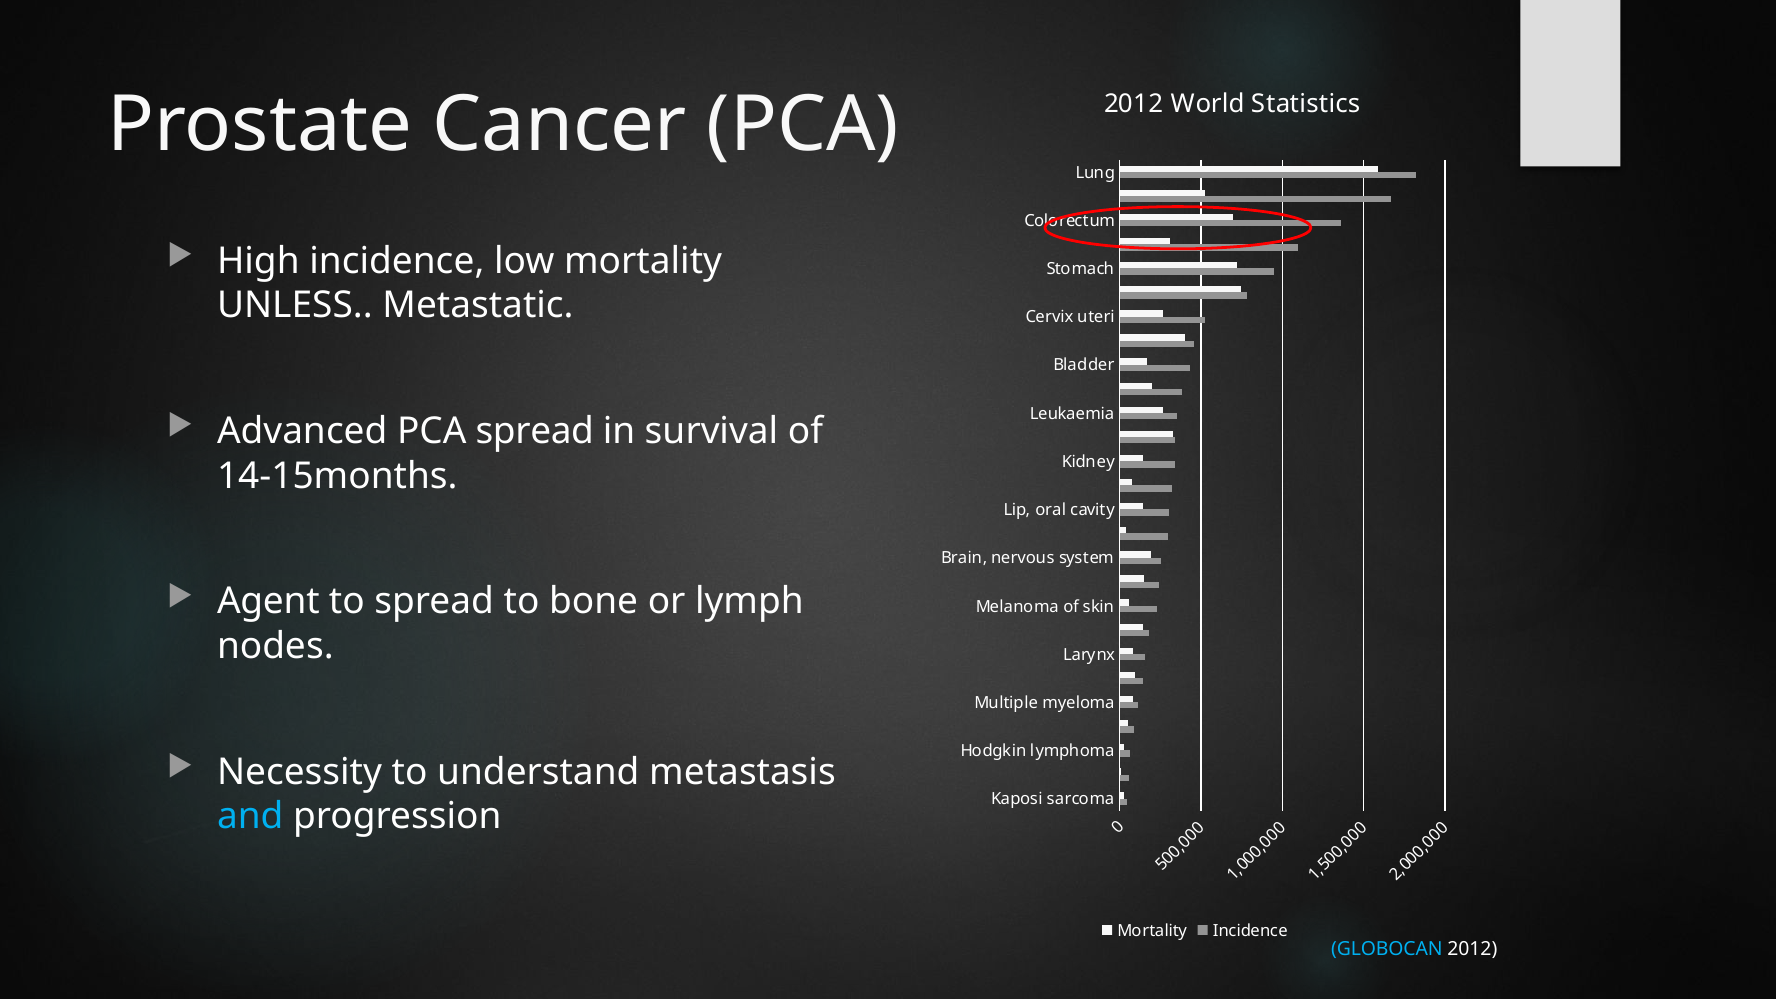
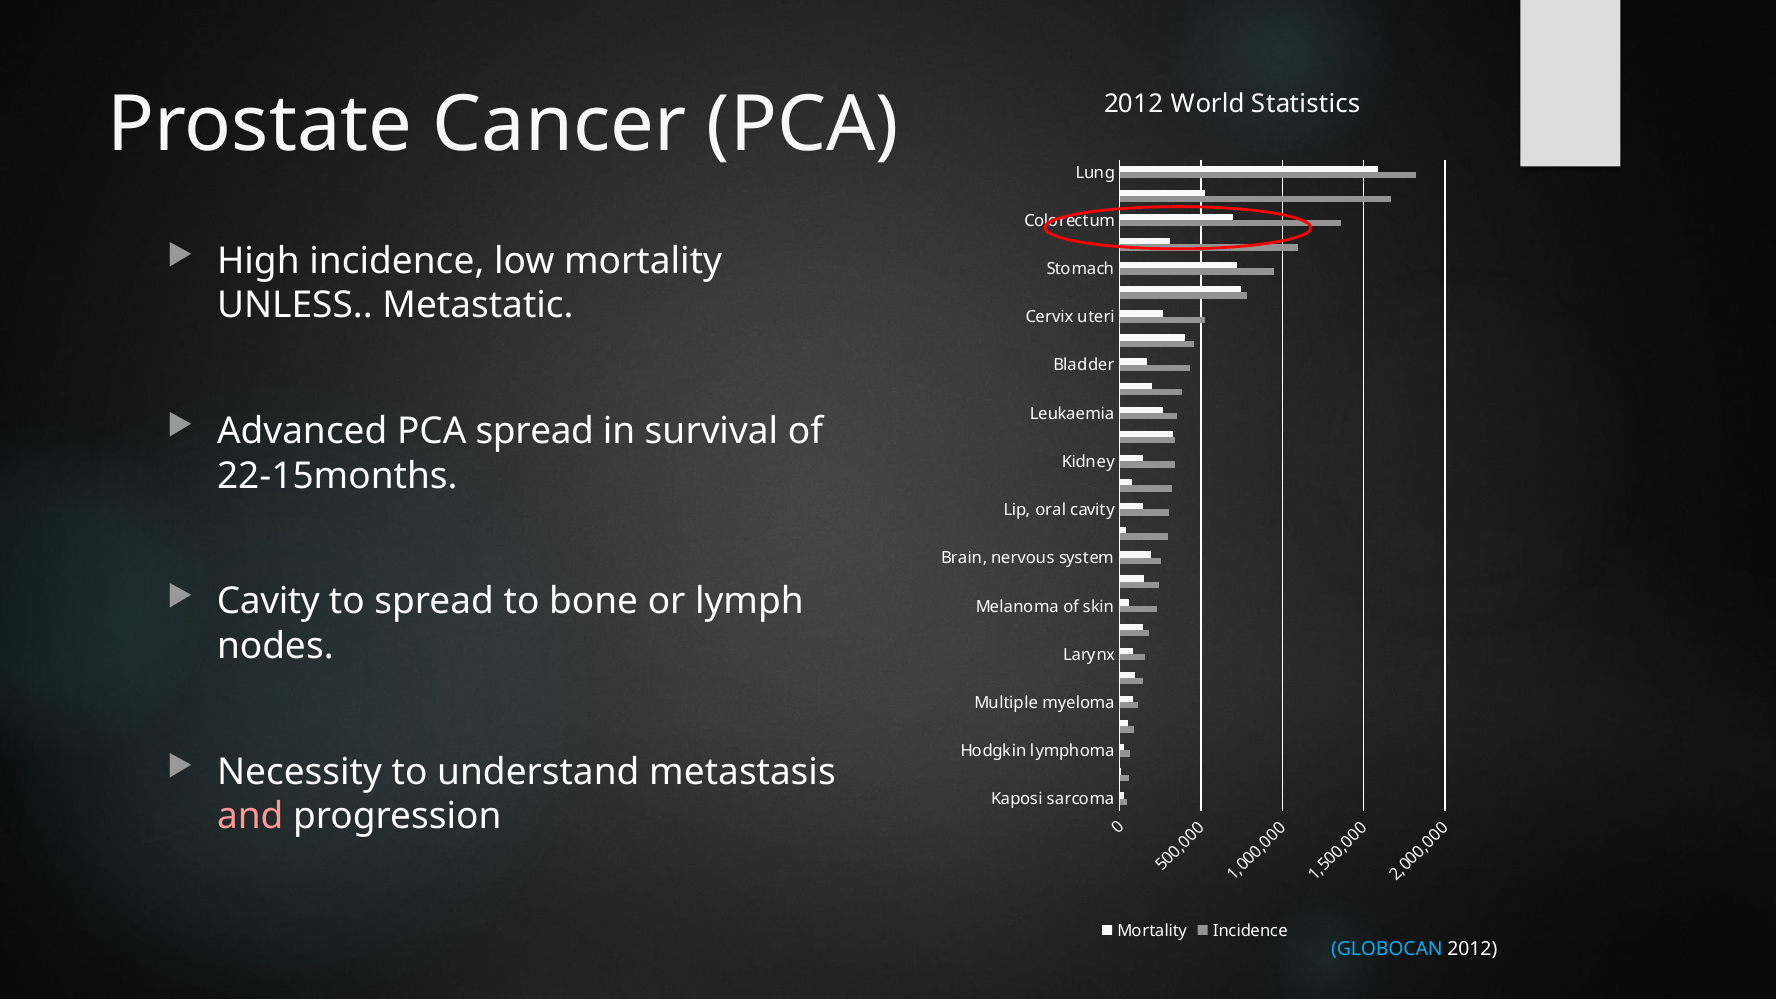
14-15months: 14-15months -> 22-15months
Agent at (268, 602): Agent -> Cavity
and colour: light blue -> pink
